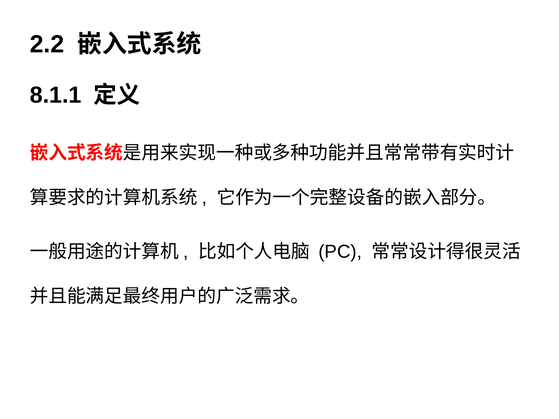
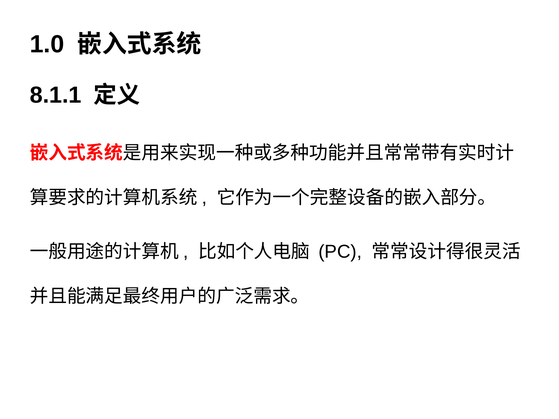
2.2: 2.2 -> 1.0
